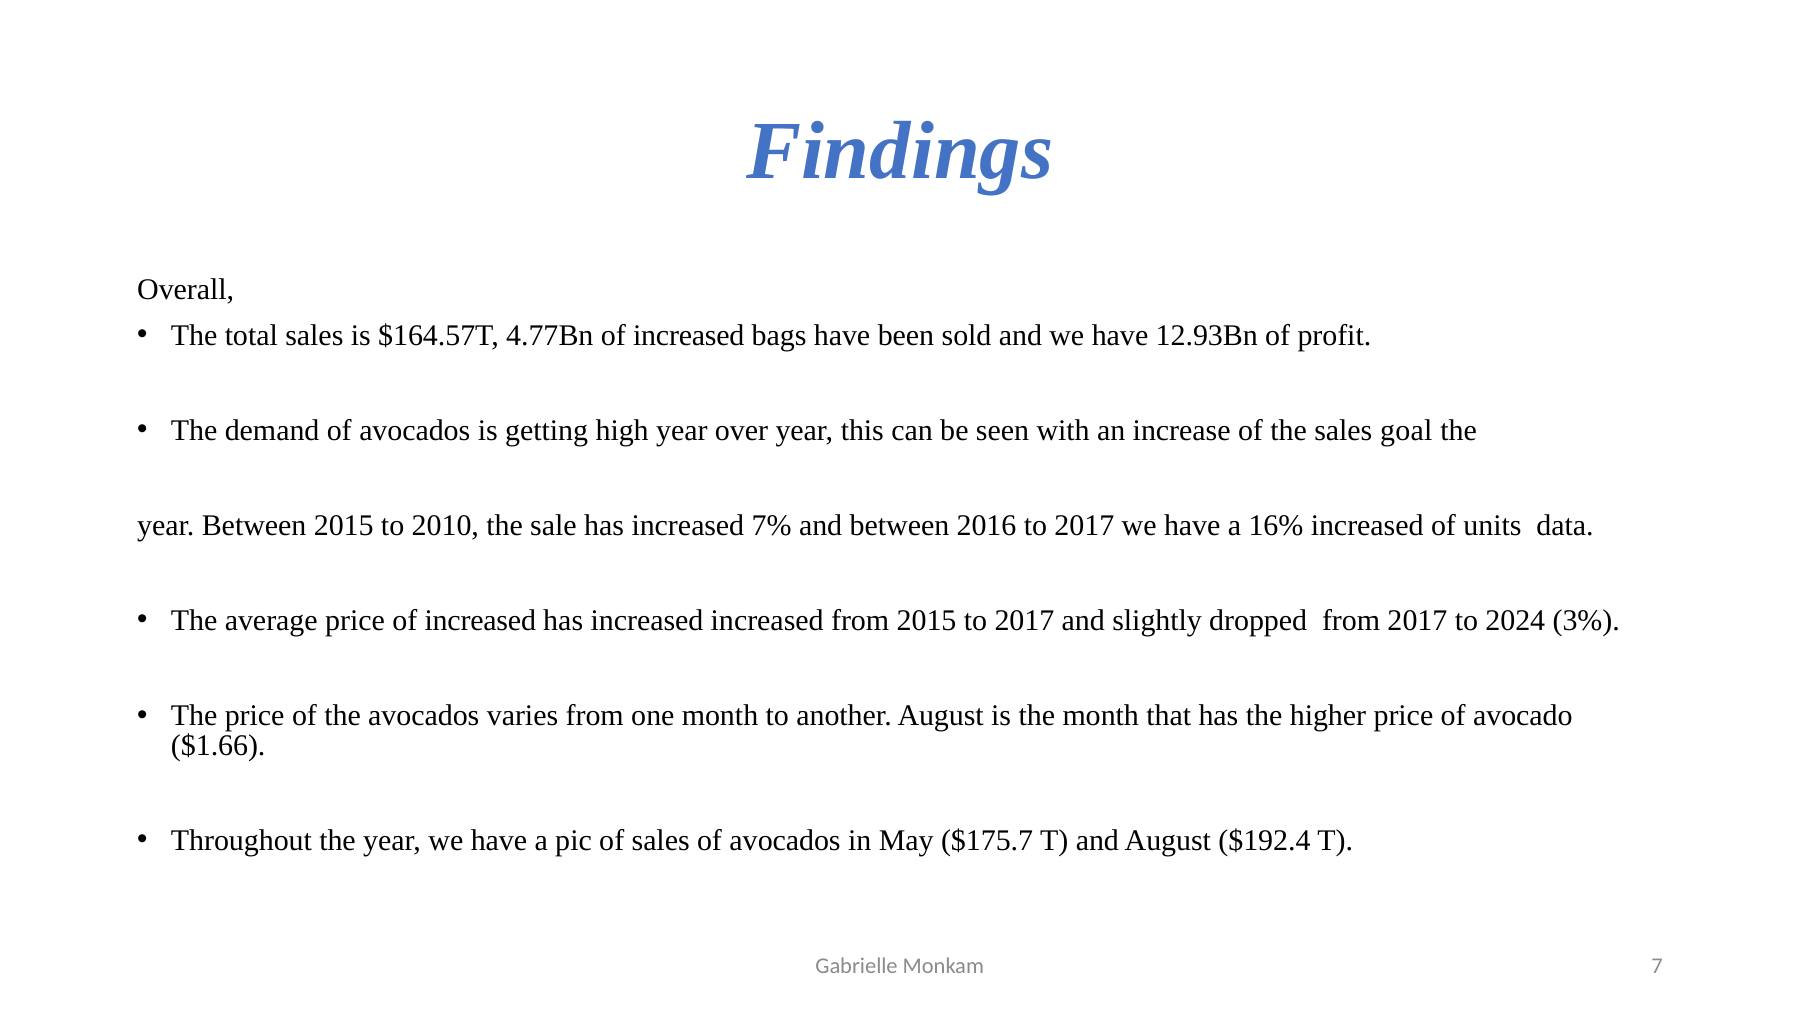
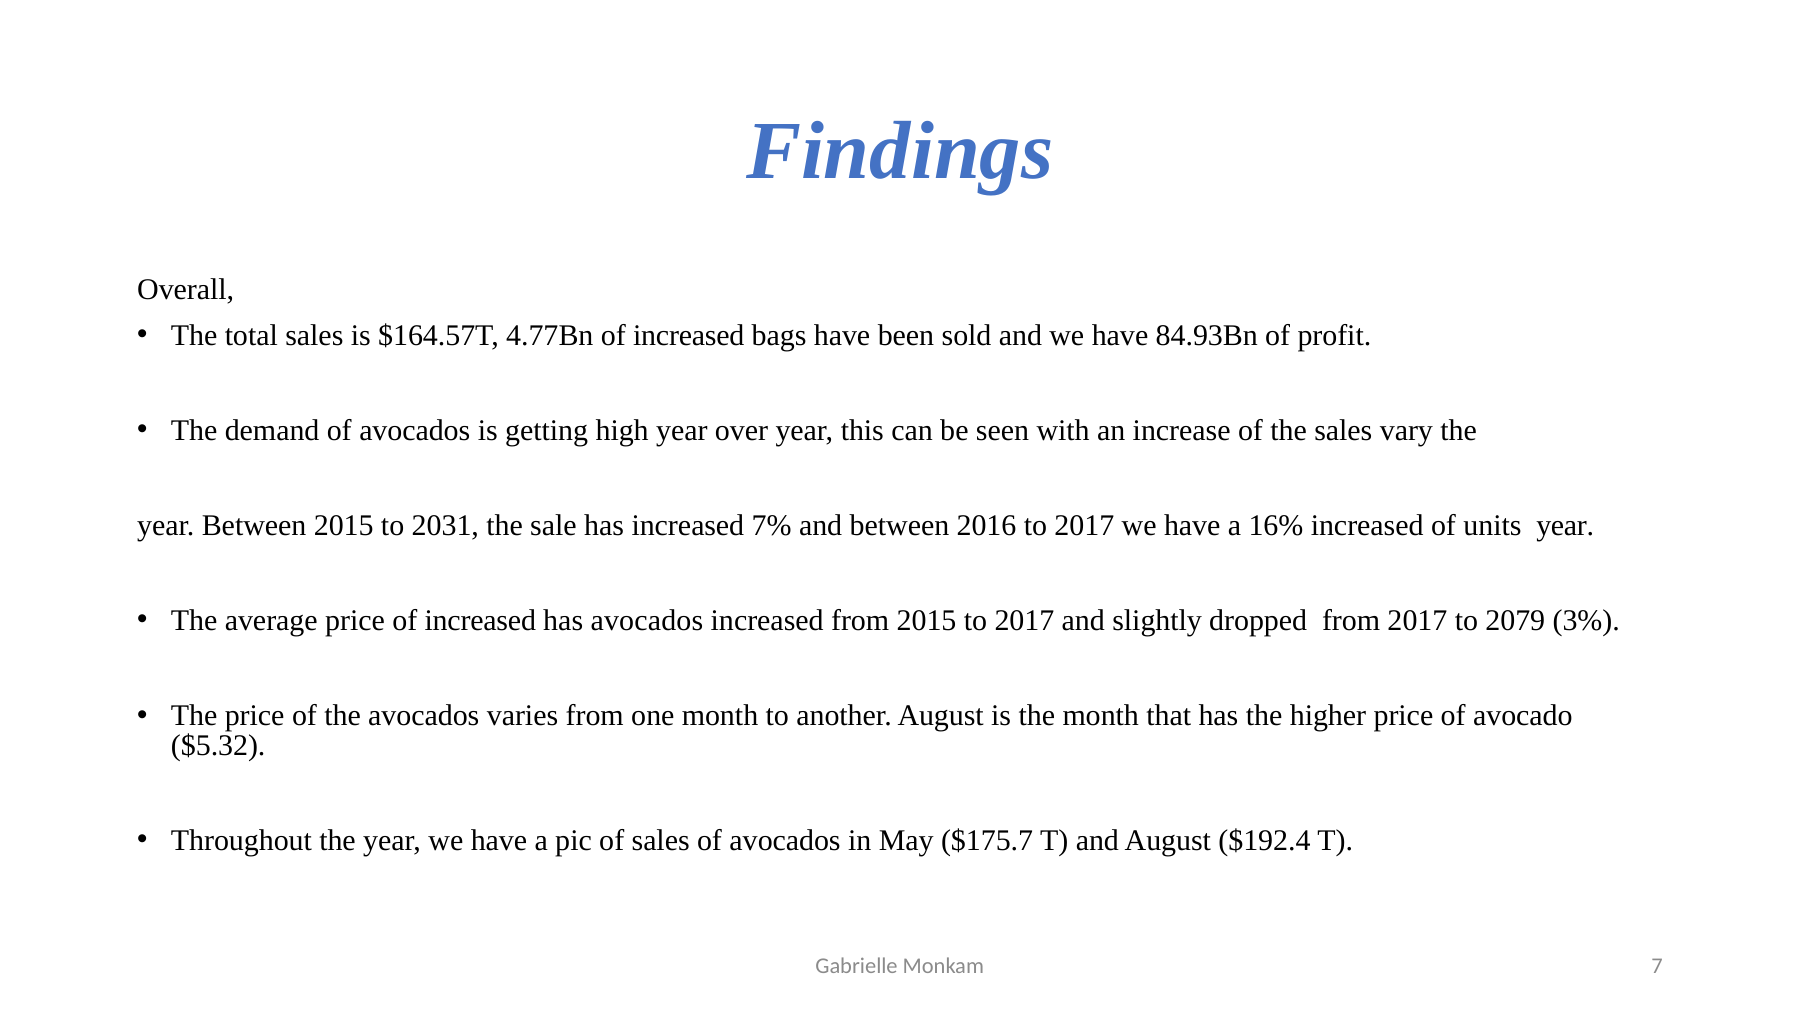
12.93Bn: 12.93Bn -> 84.93Bn
goal: goal -> vary
2010: 2010 -> 2031
units data: data -> year
increased at (647, 621): increased -> avocados
2024: 2024 -> 2079
$1.66: $1.66 -> $5.32
